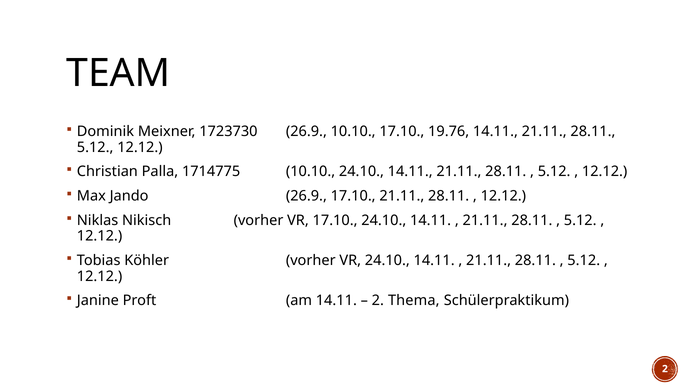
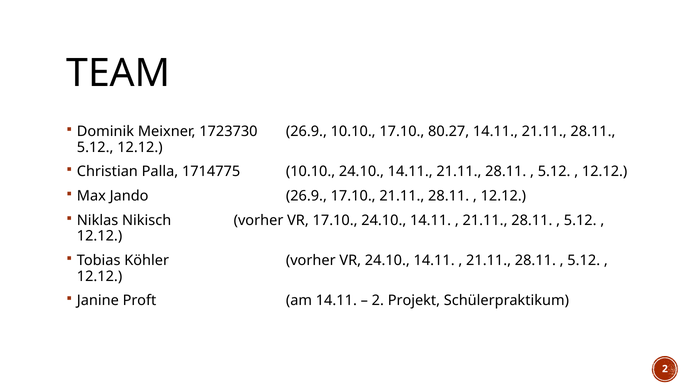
19.76: 19.76 -> 80.27
Thema: Thema -> Projekt
